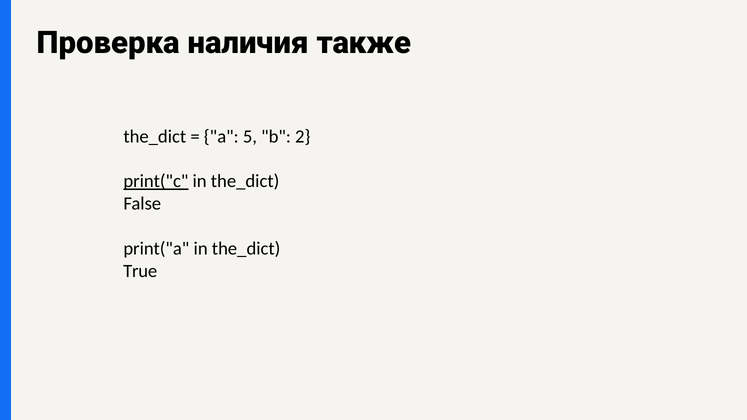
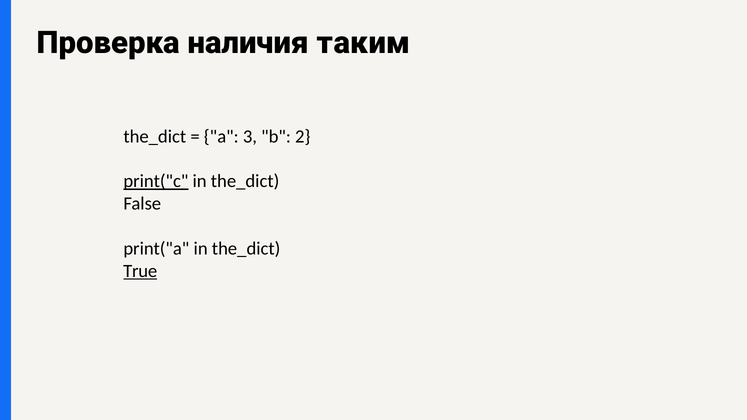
также: также -> таким
5: 5 -> 3
True underline: none -> present
